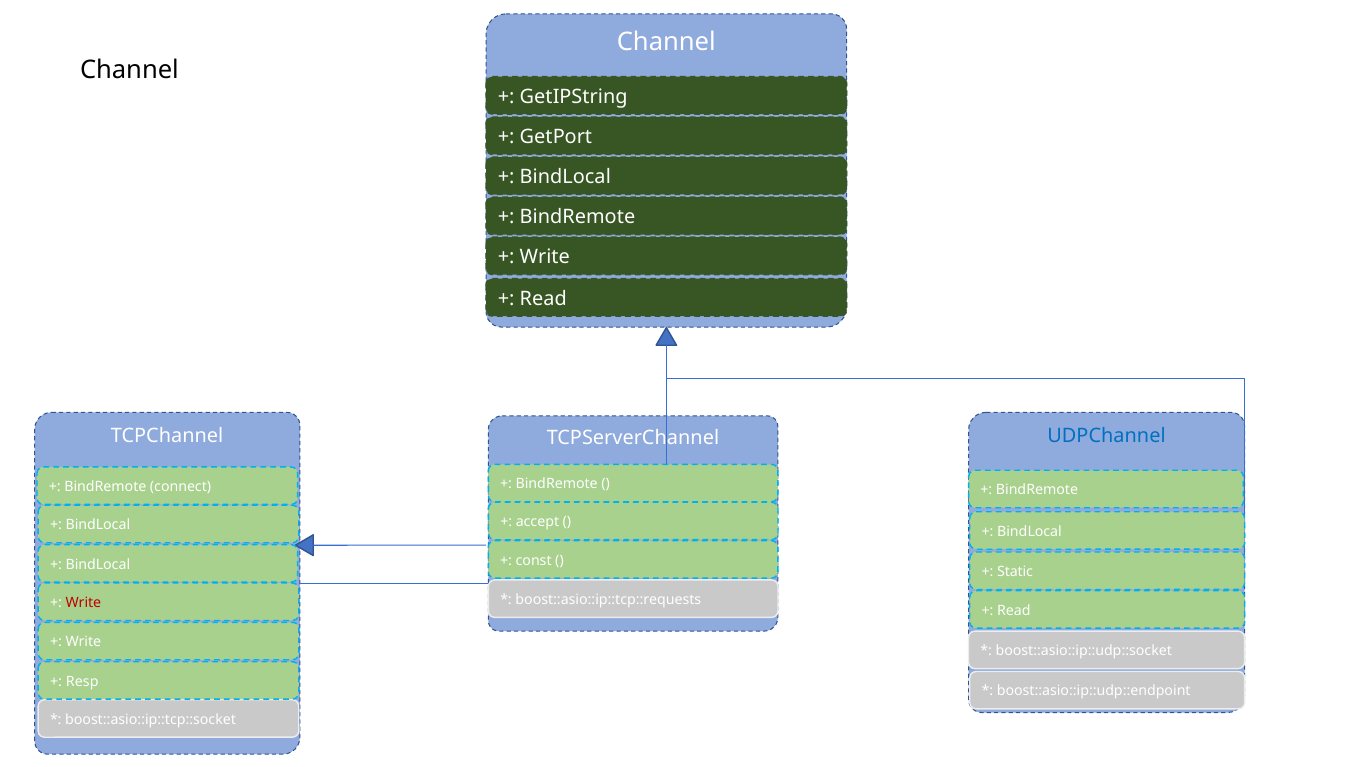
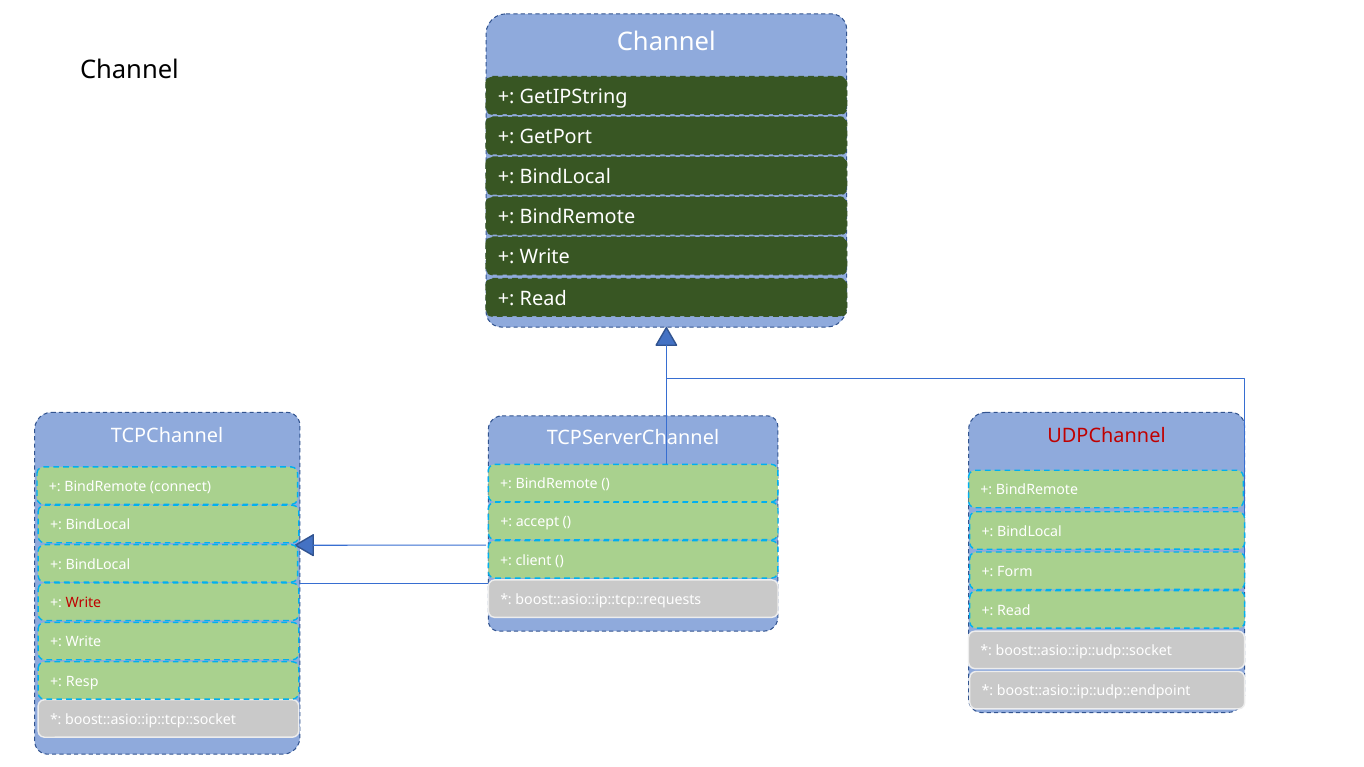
UDPChannel colour: blue -> red
const: const -> client
Static: Static -> Form
